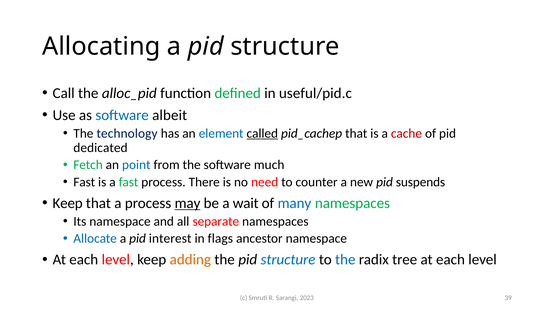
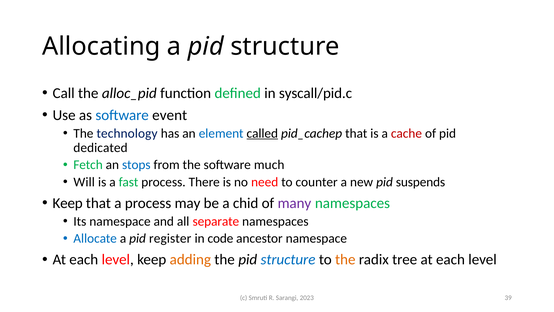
useful/pid.c: useful/pid.c -> syscall/pid.c
albeit: albeit -> event
point: point -> stops
Fast at (84, 182): Fast -> Will
may underline: present -> none
wait: wait -> chid
many colour: blue -> purple
interest: interest -> register
flags: flags -> code
the at (345, 259) colour: blue -> orange
